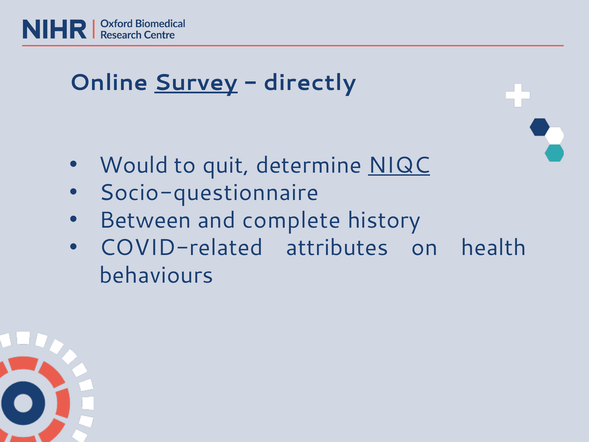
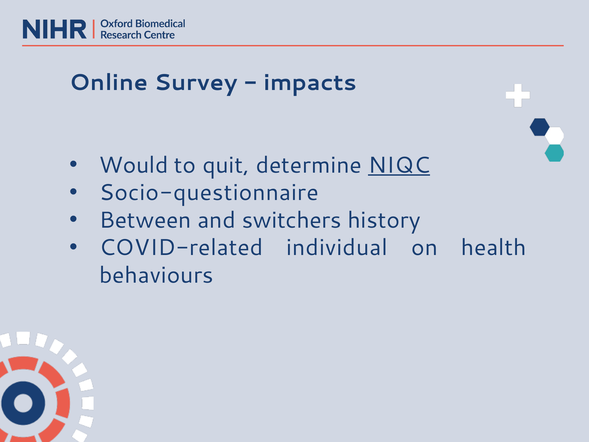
Survey underline: present -> none
directly: directly -> impacts
complete: complete -> switchers
attributes: attributes -> individual
